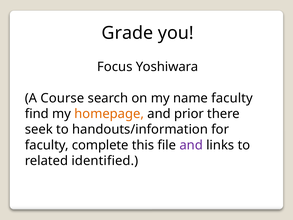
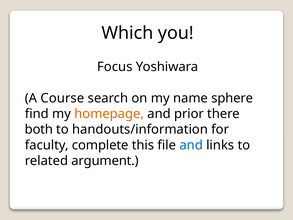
Grade: Grade -> Which
name faculty: faculty -> sphere
seek: seek -> both
and at (191, 145) colour: purple -> blue
identified: identified -> argument
